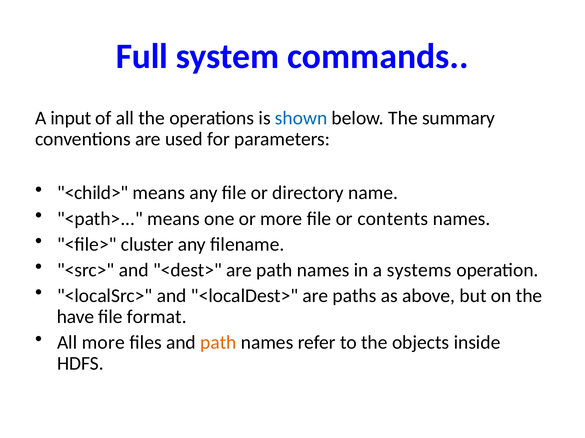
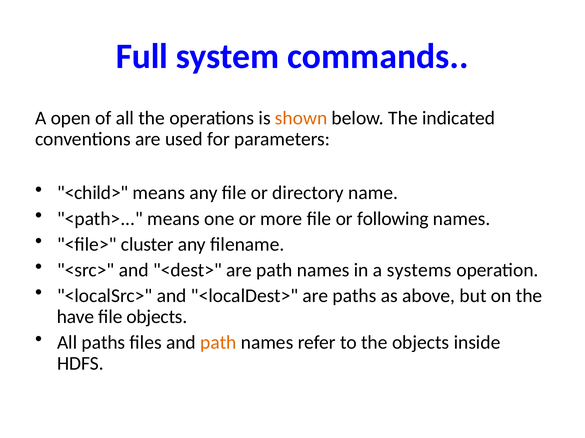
input: input -> open
shown colour: blue -> orange
summary: summary -> indicated
contents: contents -> following
file format: format -> objects
All more: more -> paths
